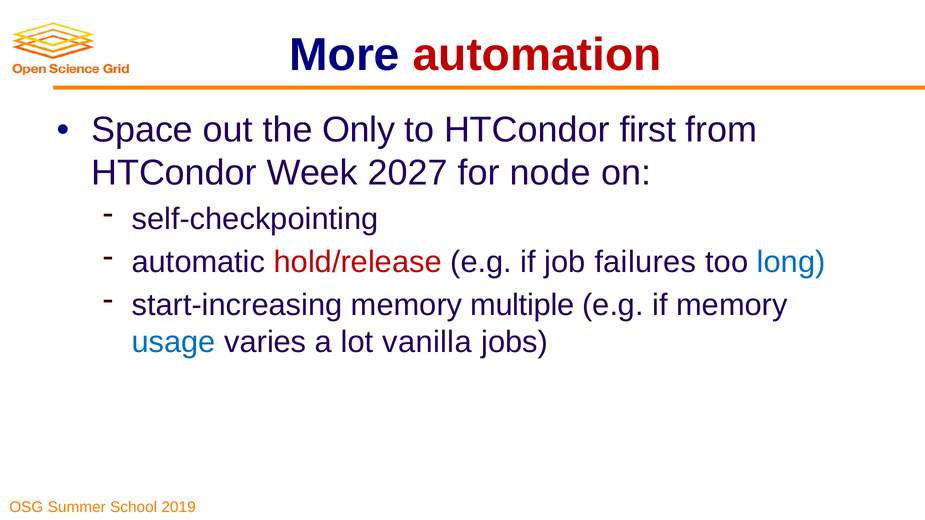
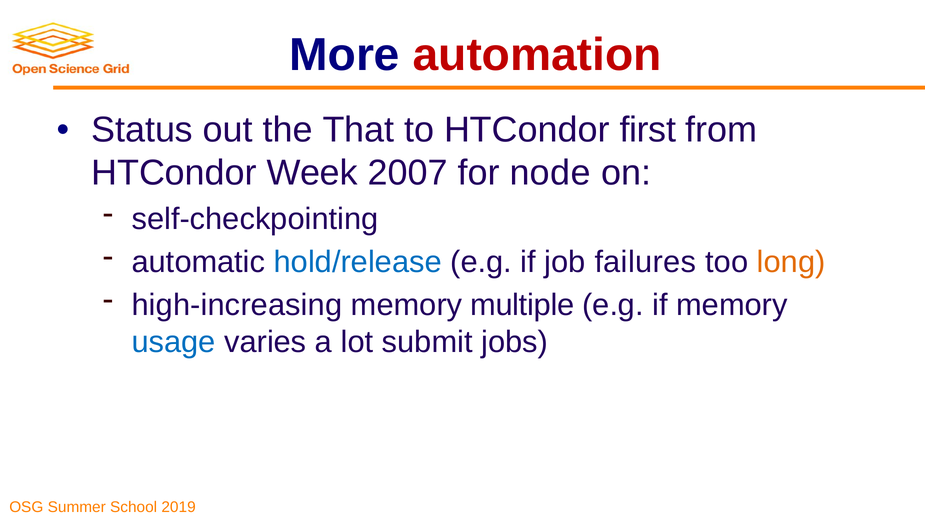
Space: Space -> Status
Only: Only -> That
2027: 2027 -> 2007
hold/release colour: red -> blue
long colour: blue -> orange
start-increasing: start-increasing -> high-increasing
vanilla: vanilla -> submit
